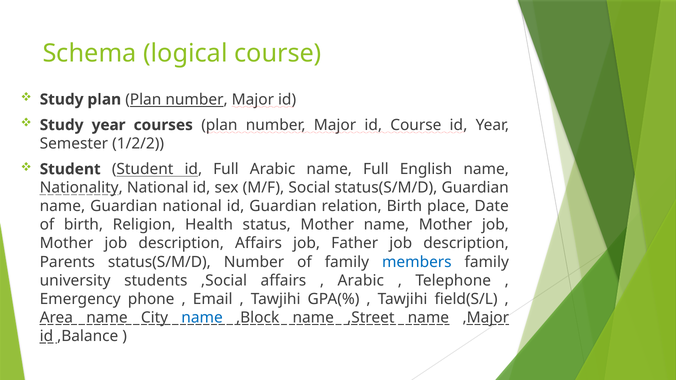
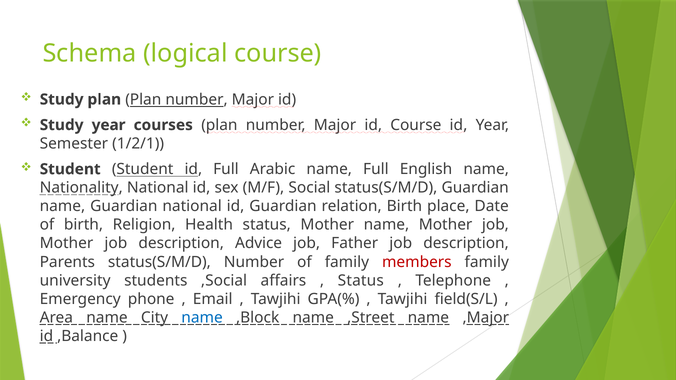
1/2/2: 1/2/2 -> 1/2/1
description Affairs: Affairs -> Advice
members colour: blue -> red
Arabic at (361, 281): Arabic -> Status
